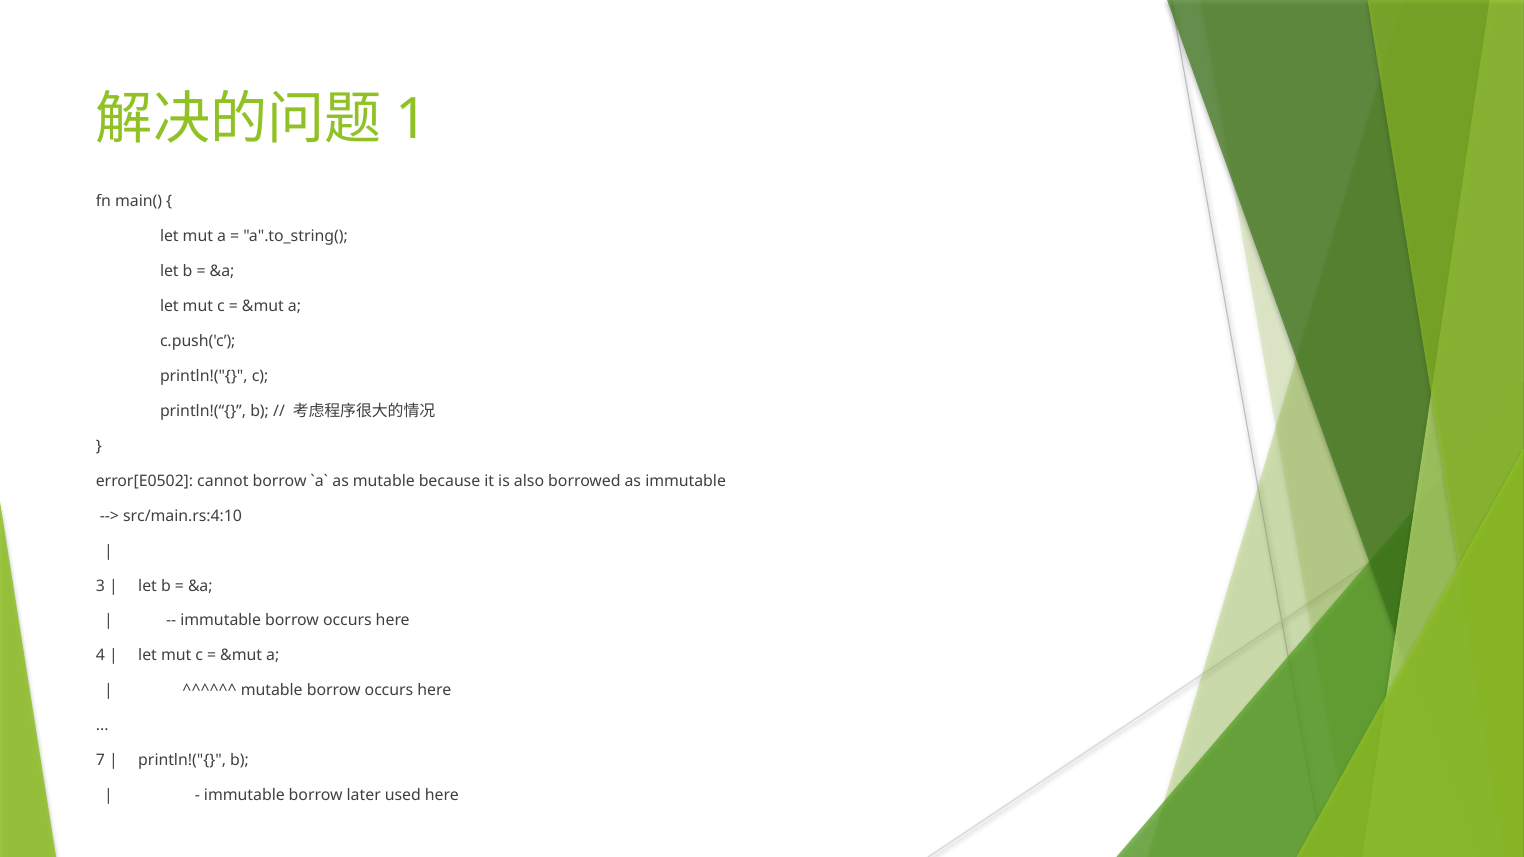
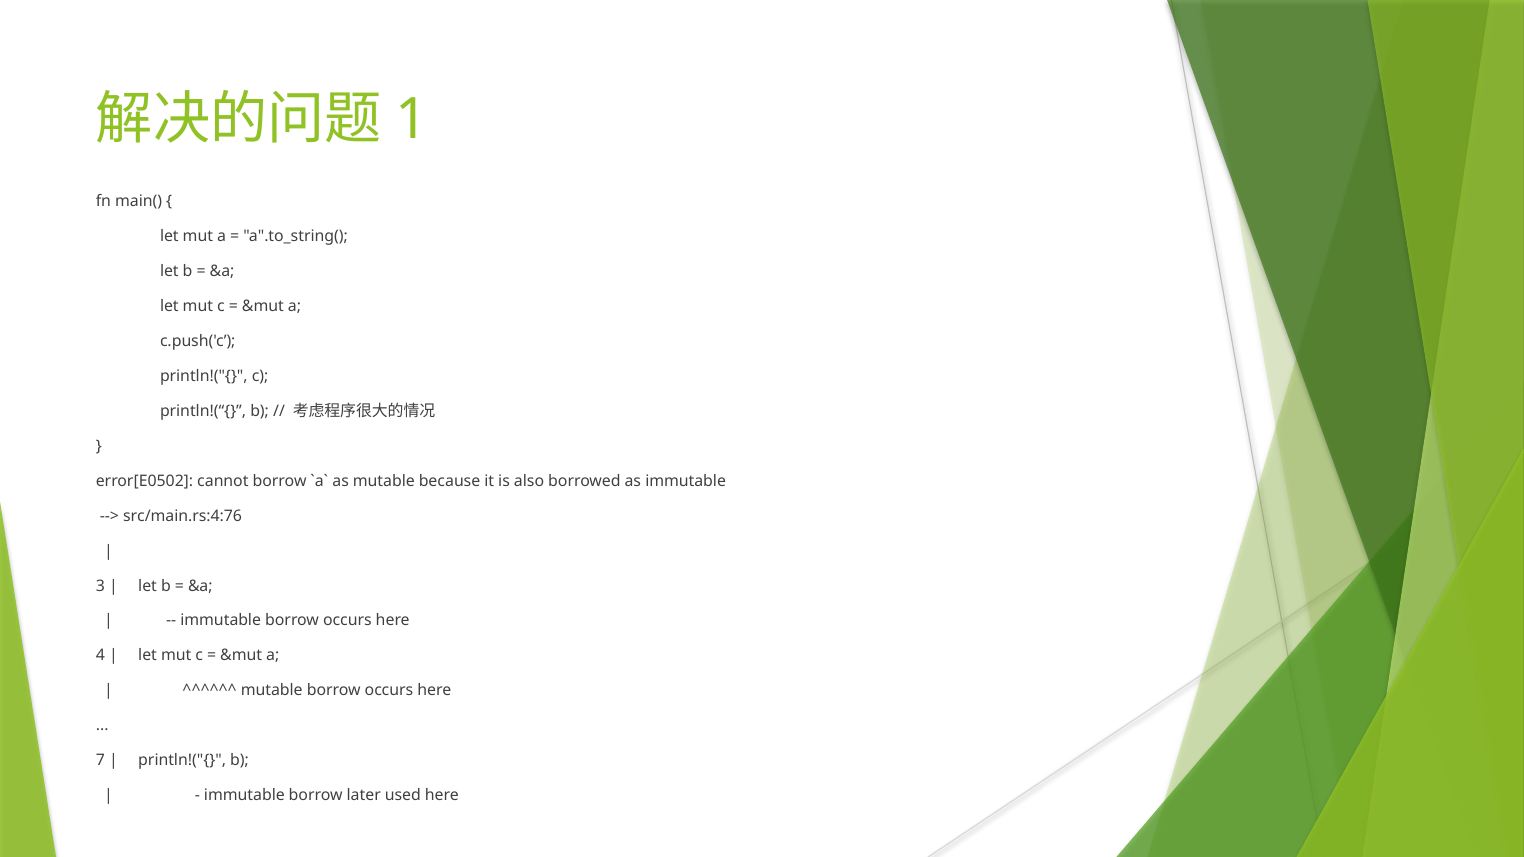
src/main.rs:4:10: src/main.rs:4:10 -> src/main.rs:4:76
